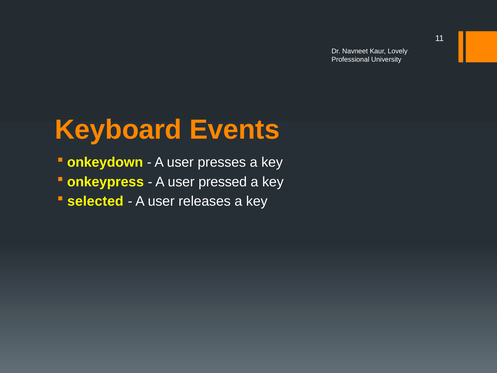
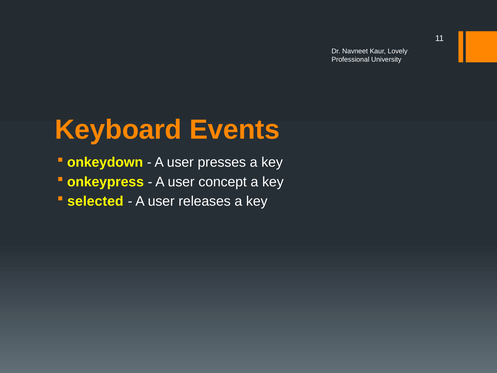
pressed: pressed -> concept
